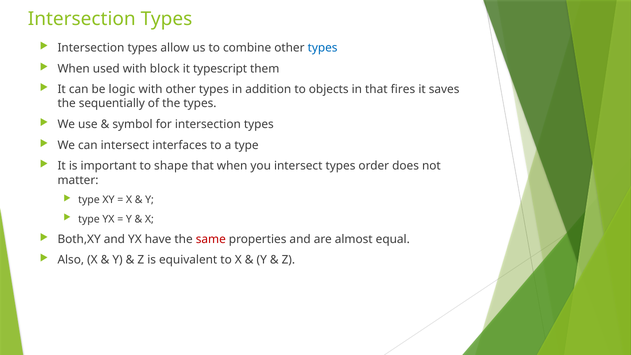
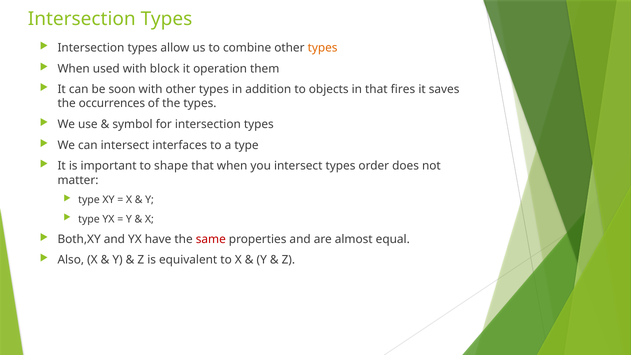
types at (323, 48) colour: blue -> orange
typescript: typescript -> operation
logic: logic -> soon
sequentially: sequentially -> occurrences
